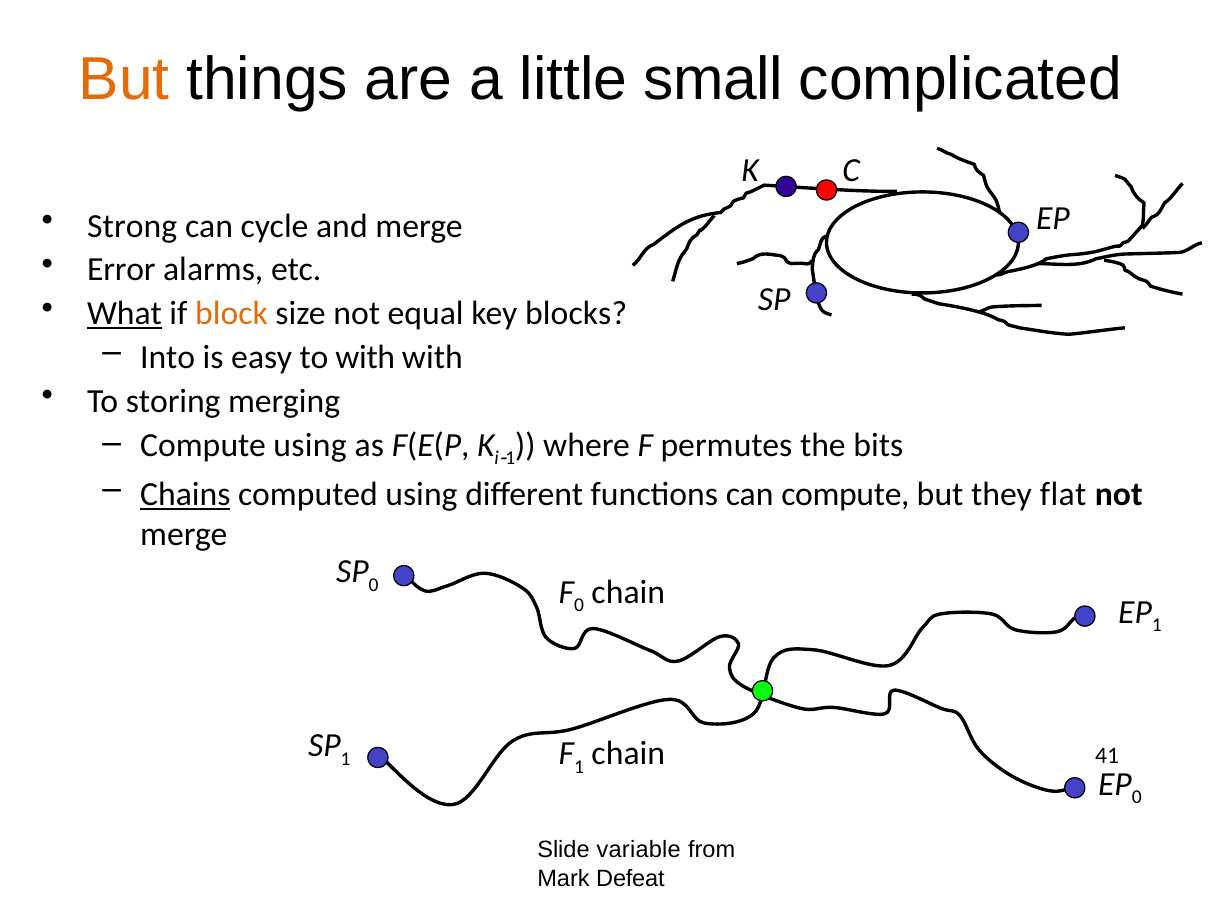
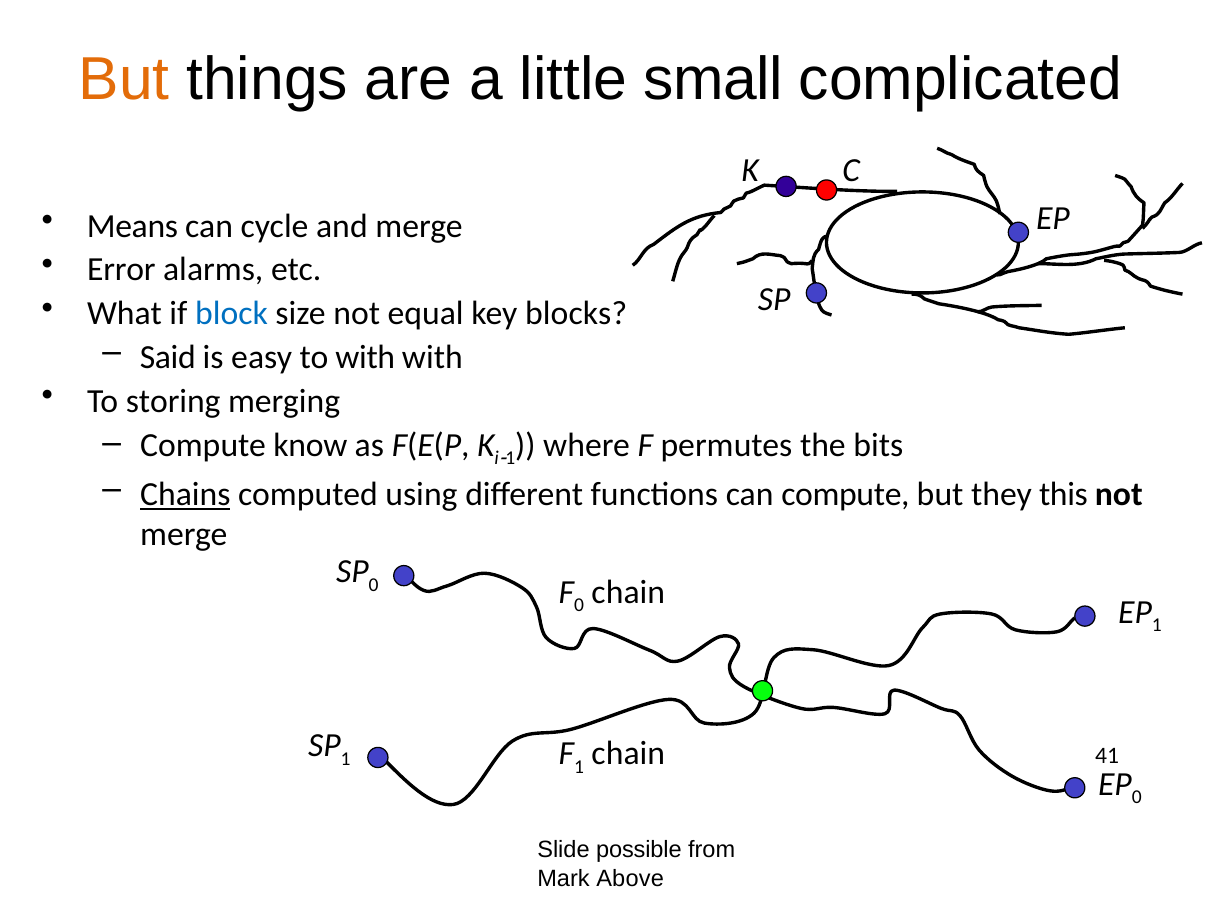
Strong: Strong -> Means
What underline: present -> none
block colour: orange -> blue
Into: Into -> Said
Compute using: using -> know
flat: flat -> this
variable: variable -> possible
Defeat: Defeat -> Above
